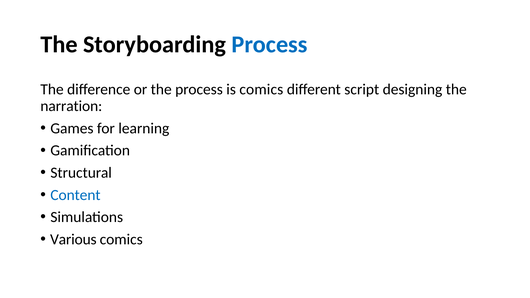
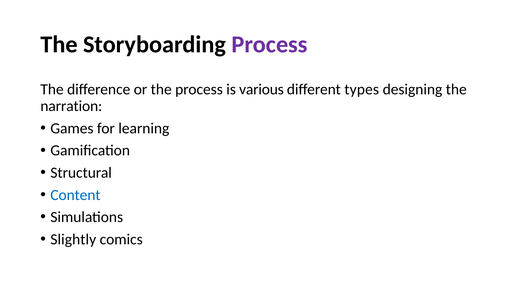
Process at (269, 45) colour: blue -> purple
is comics: comics -> various
script: script -> types
Various: Various -> Slightly
